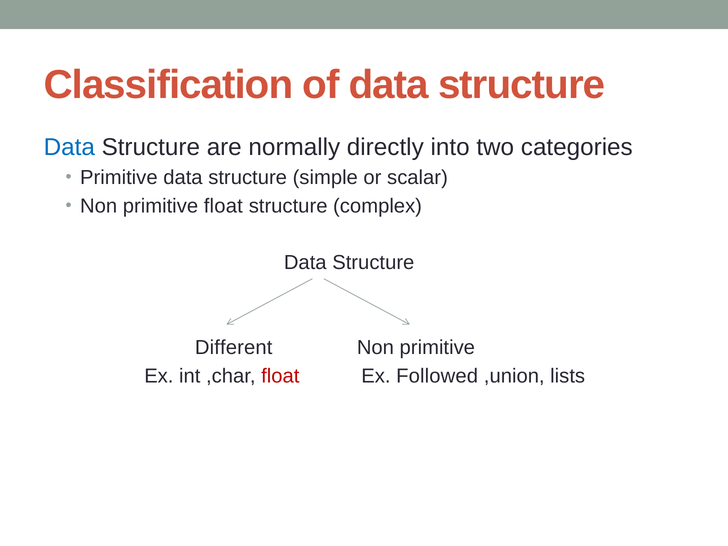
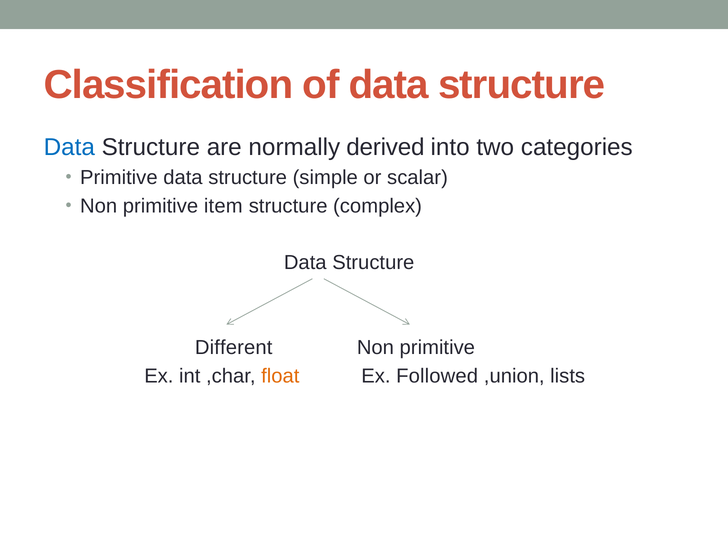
directly: directly -> derived
primitive float: float -> item
float at (280, 376) colour: red -> orange
